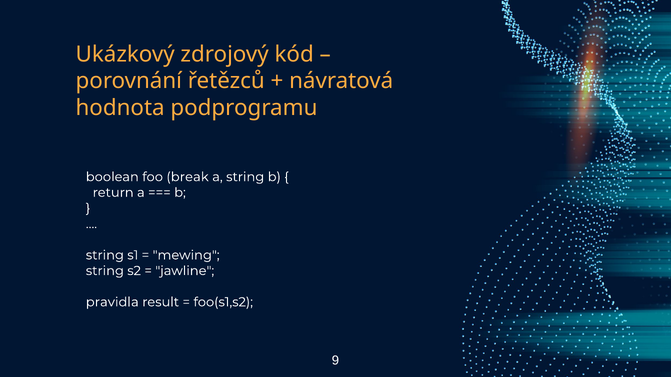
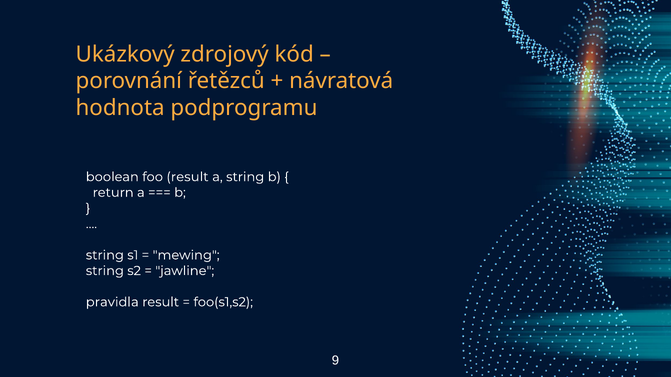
foo break: break -> result
